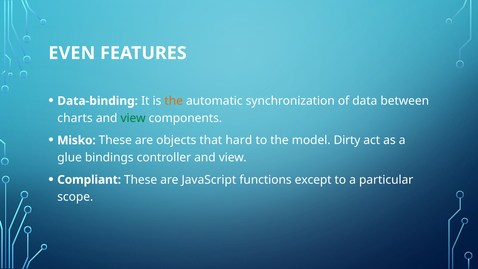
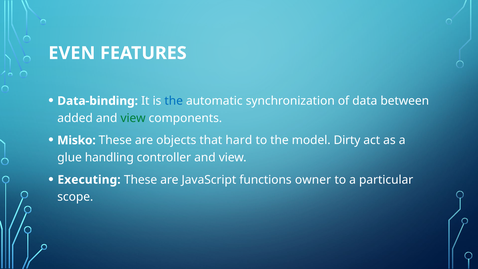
the at (174, 101) colour: orange -> blue
charts: charts -> added
bindings: bindings -> handling
Compliant: Compliant -> Executing
except: except -> owner
